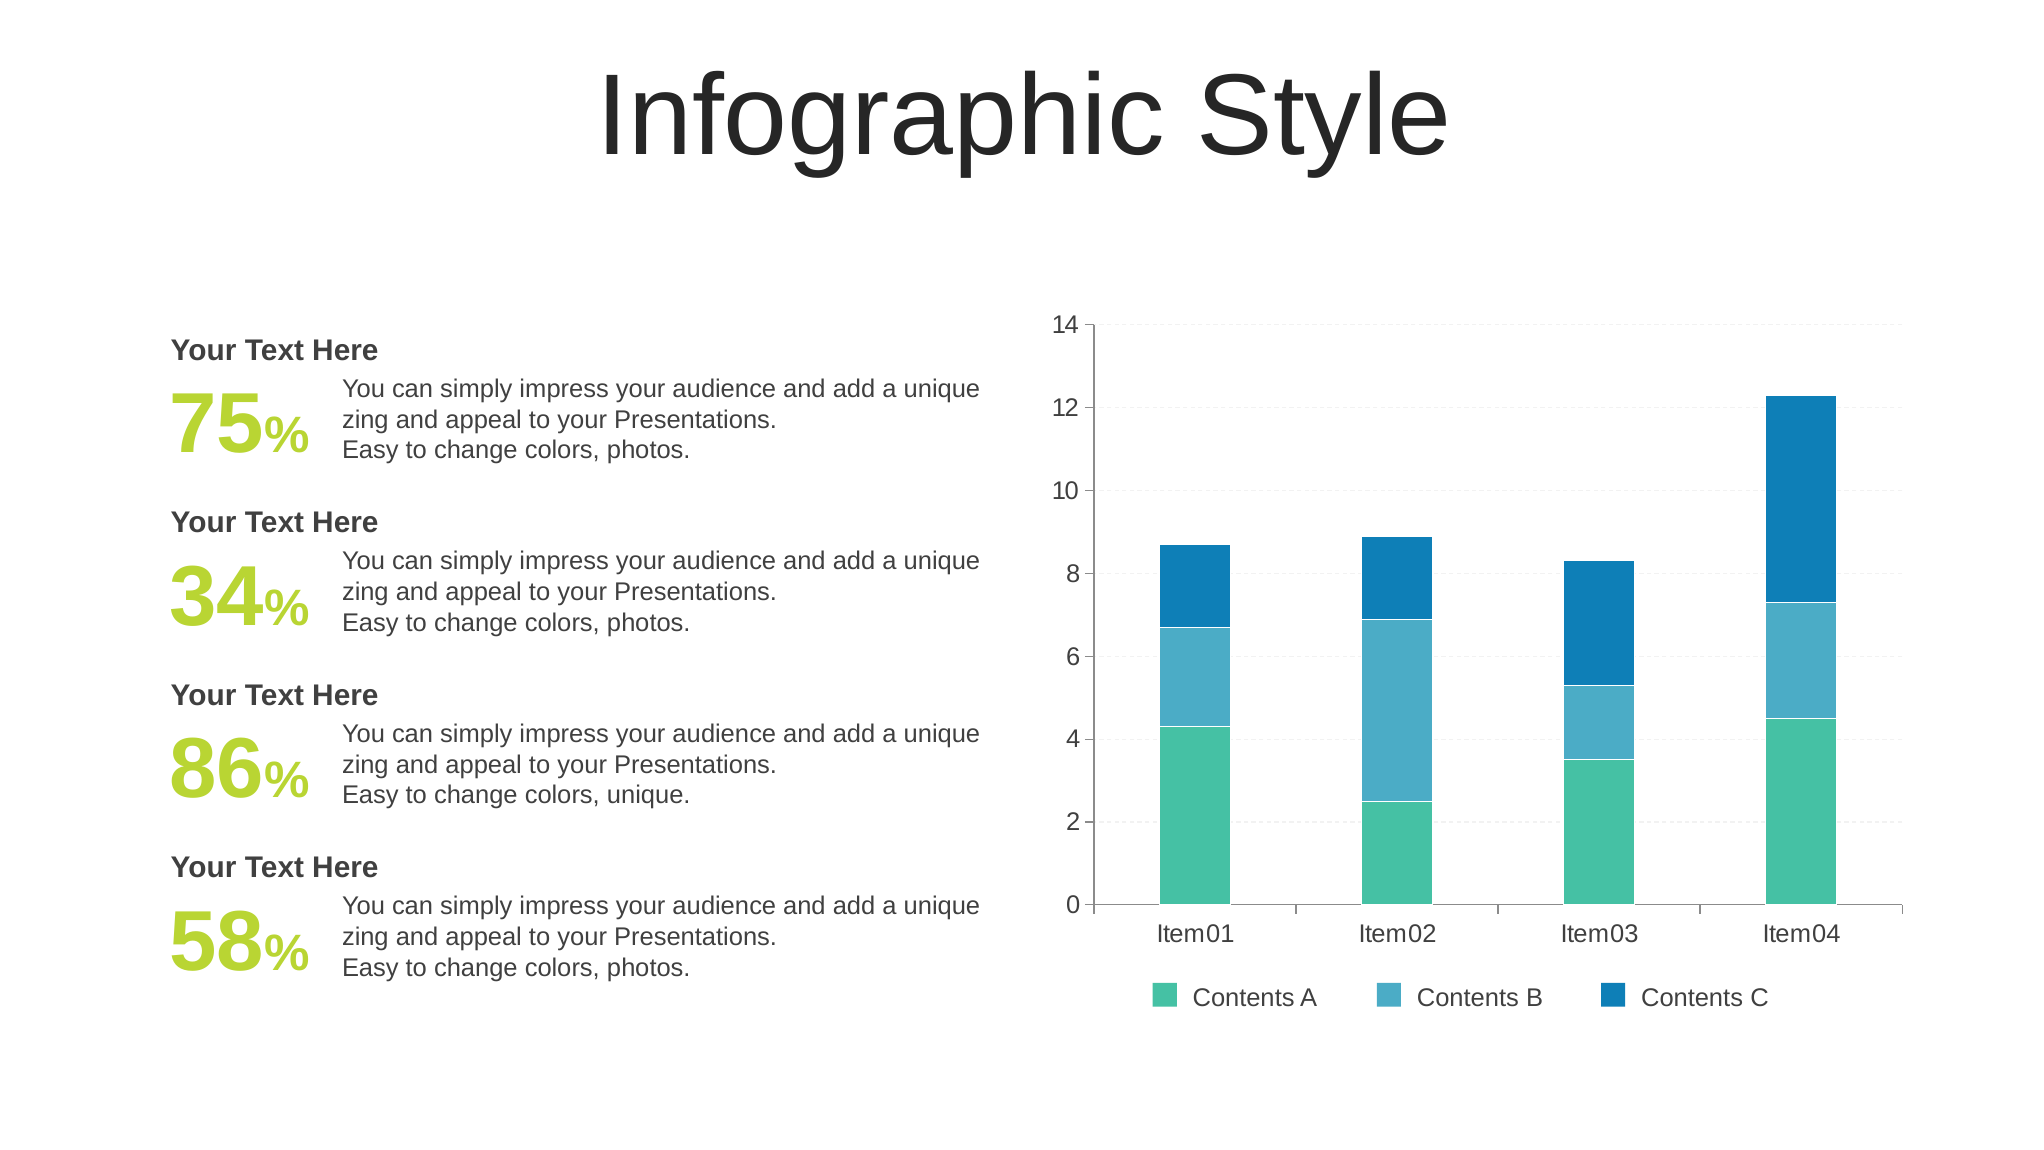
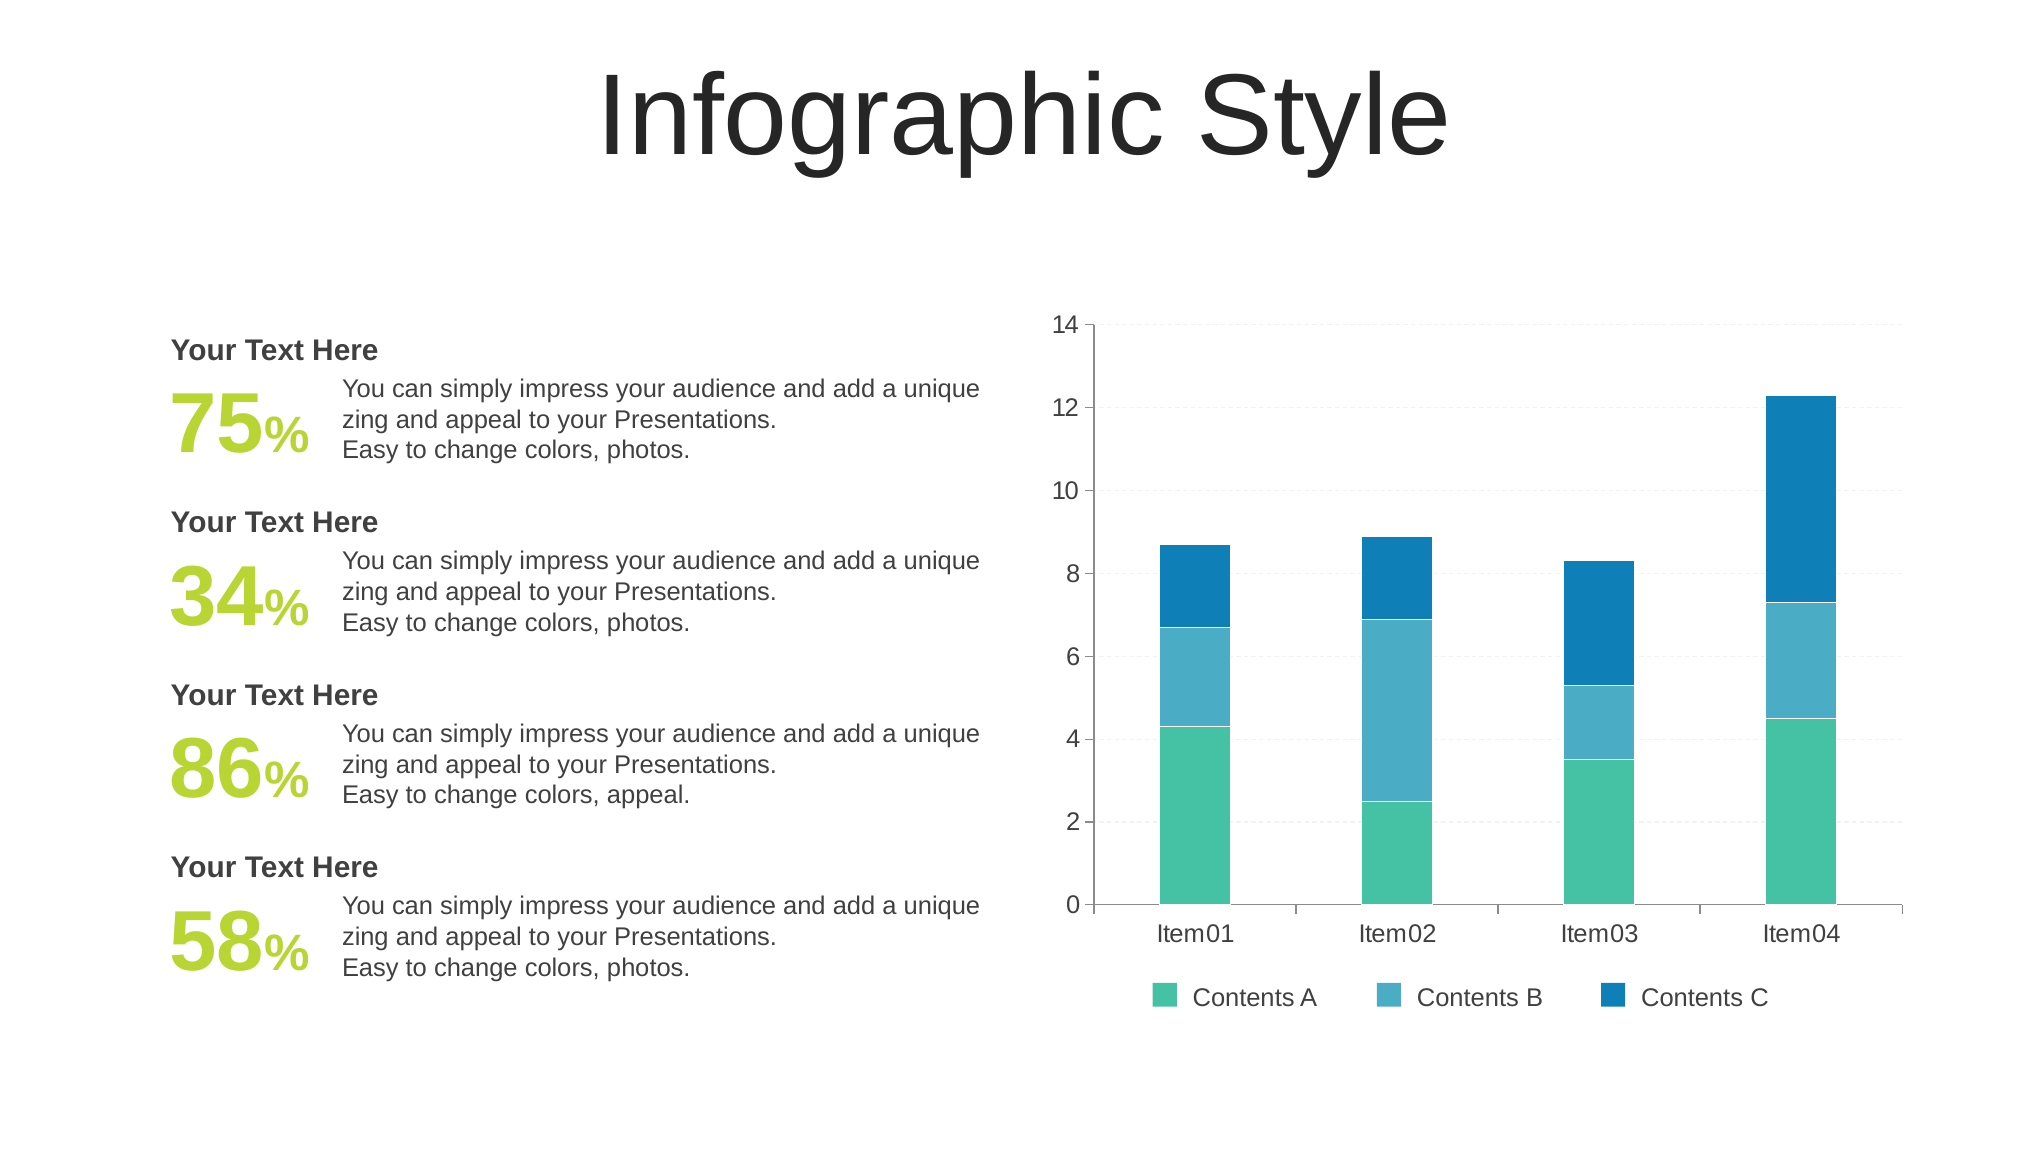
colors unique: unique -> appeal
